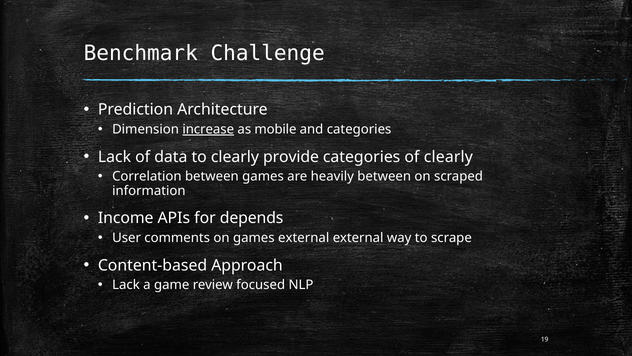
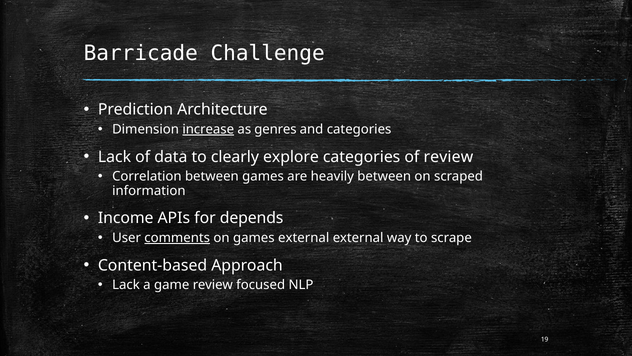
Benchmark: Benchmark -> Barricade
mobile: mobile -> genres
provide: provide -> explore
of clearly: clearly -> review
comments underline: none -> present
